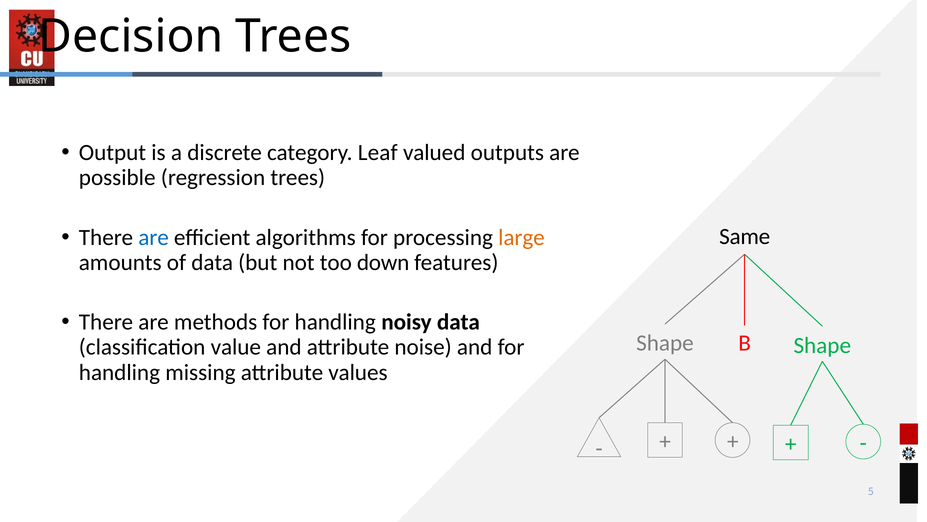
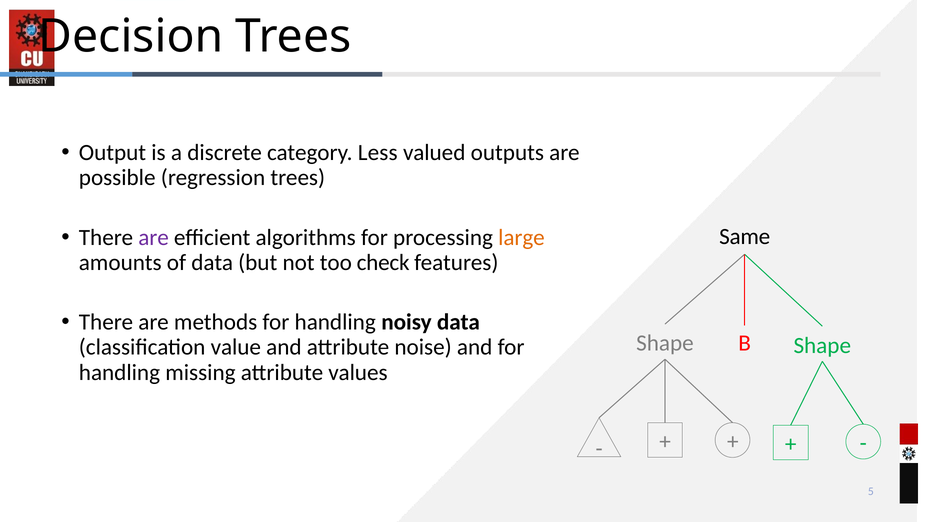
Leaf: Leaf -> Less
are at (154, 237) colour: blue -> purple
down: down -> check
